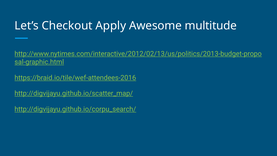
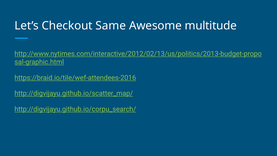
Apply: Apply -> Same
